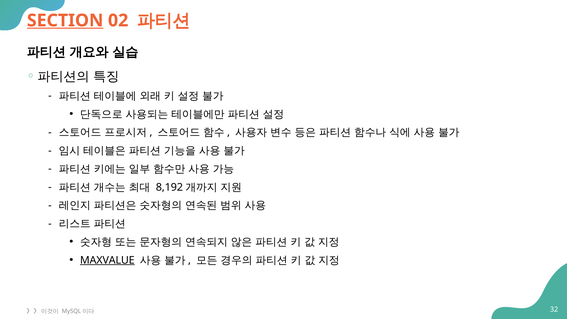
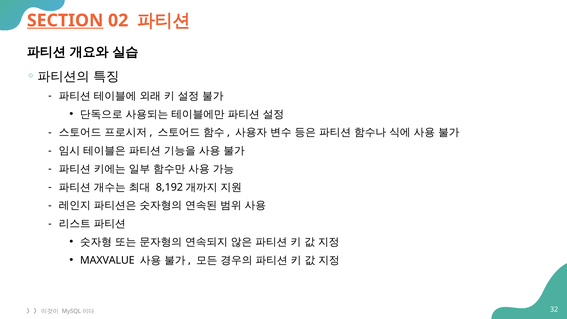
MAXVALUE underline: present -> none
